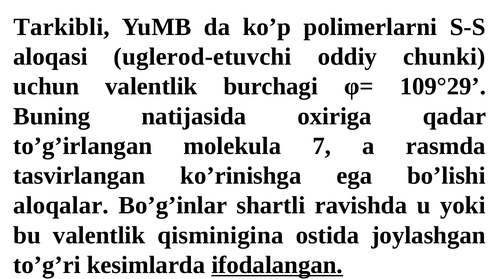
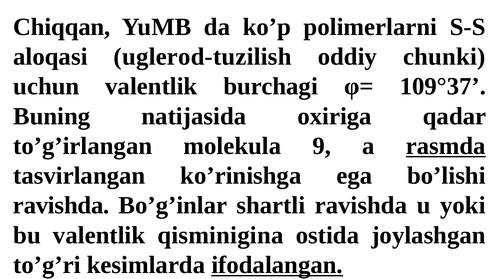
Tarkibli: Tarkibli -> Chiqqan
uglerod-etuvchi: uglerod-etuvchi -> uglerod-tuzilish
109°29: 109°29 -> 109°37
7: 7 -> 9
rasmda underline: none -> present
aloqalar at (61, 205): aloqalar -> ravishda
